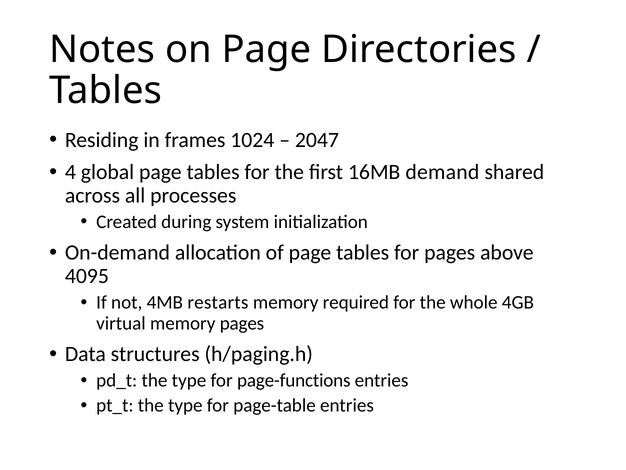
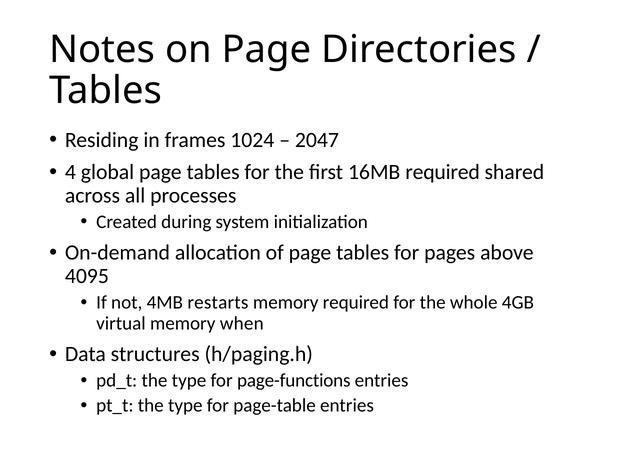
16MB demand: demand -> required
memory pages: pages -> when
